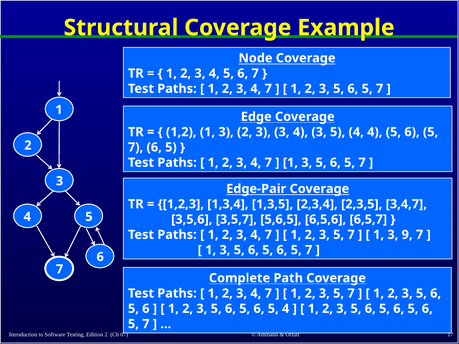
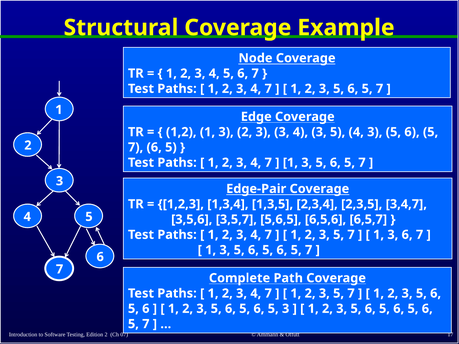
5 4 4: 4 -> 3
3 9: 9 -> 6
6 5 4: 4 -> 3
